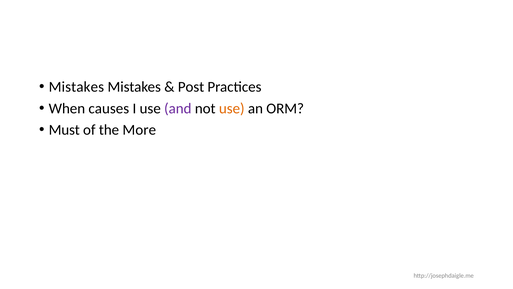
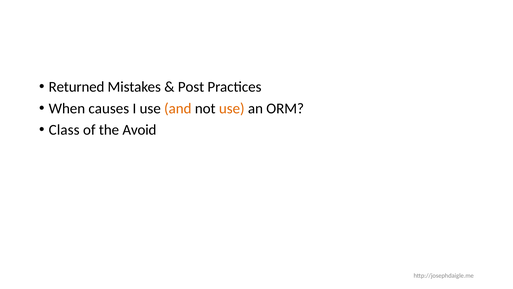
Mistakes at (76, 87): Mistakes -> Returned
and colour: purple -> orange
Must: Must -> Class
More: More -> Avoid
